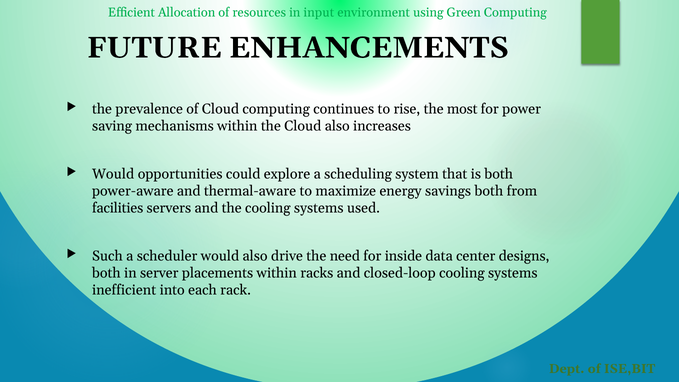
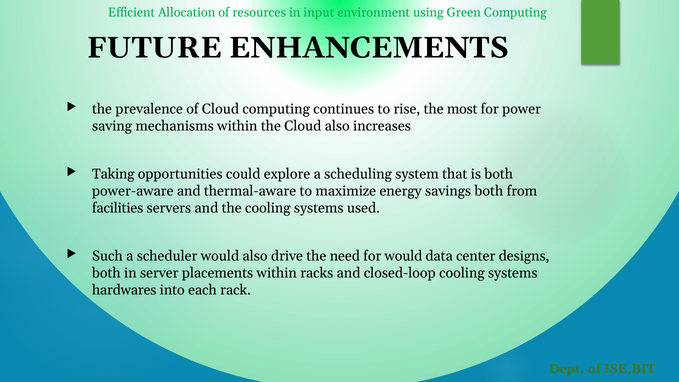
Would at (113, 174): Would -> Taking
for inside: inside -> would
inefficient: inefficient -> hardwares
